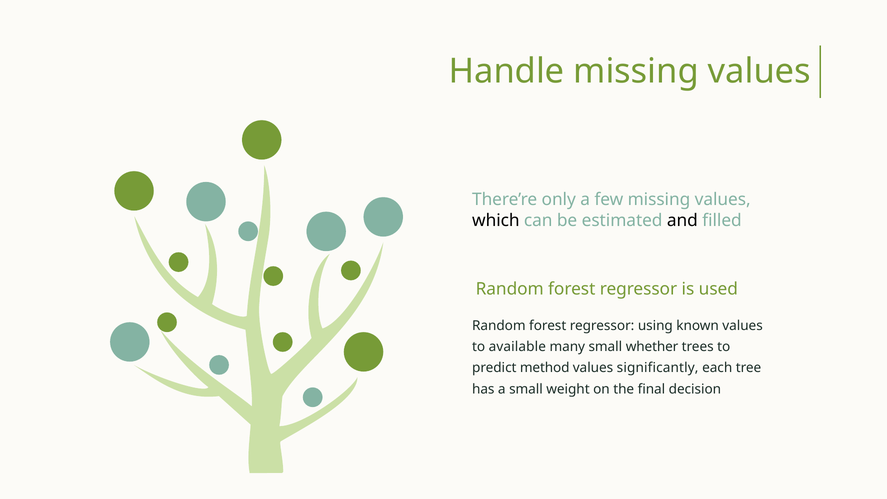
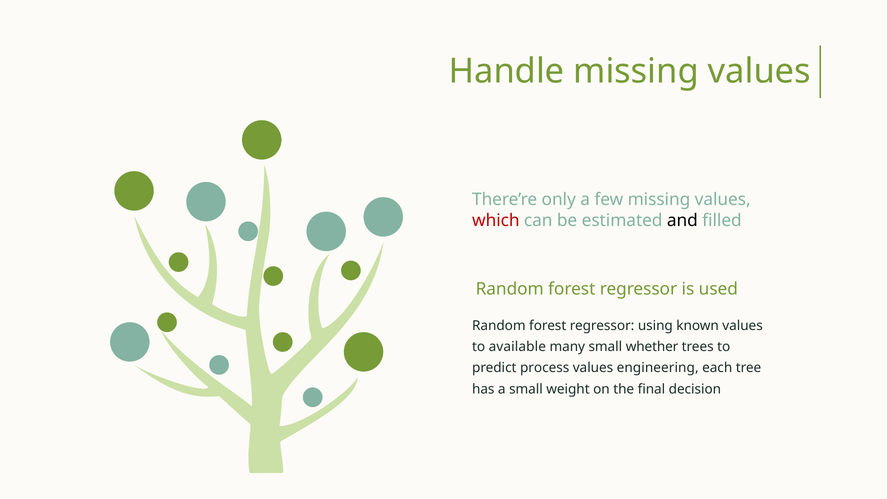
which colour: black -> red
method: method -> process
significantly: significantly -> engineering
